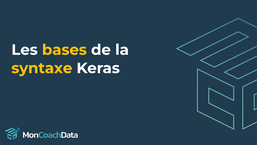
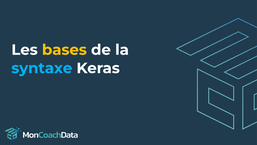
syntaxe colour: yellow -> light blue
